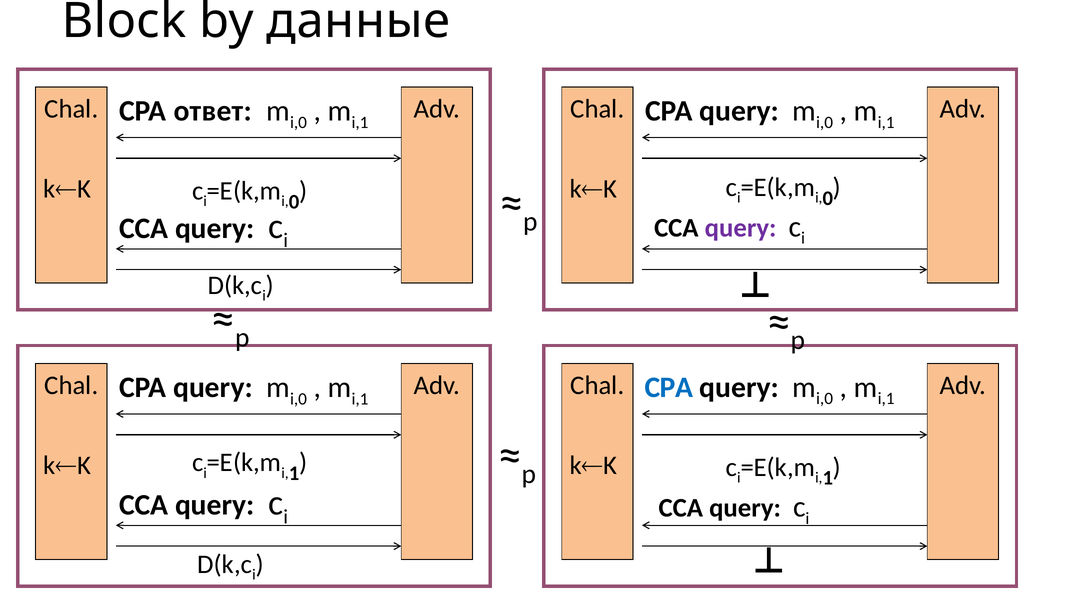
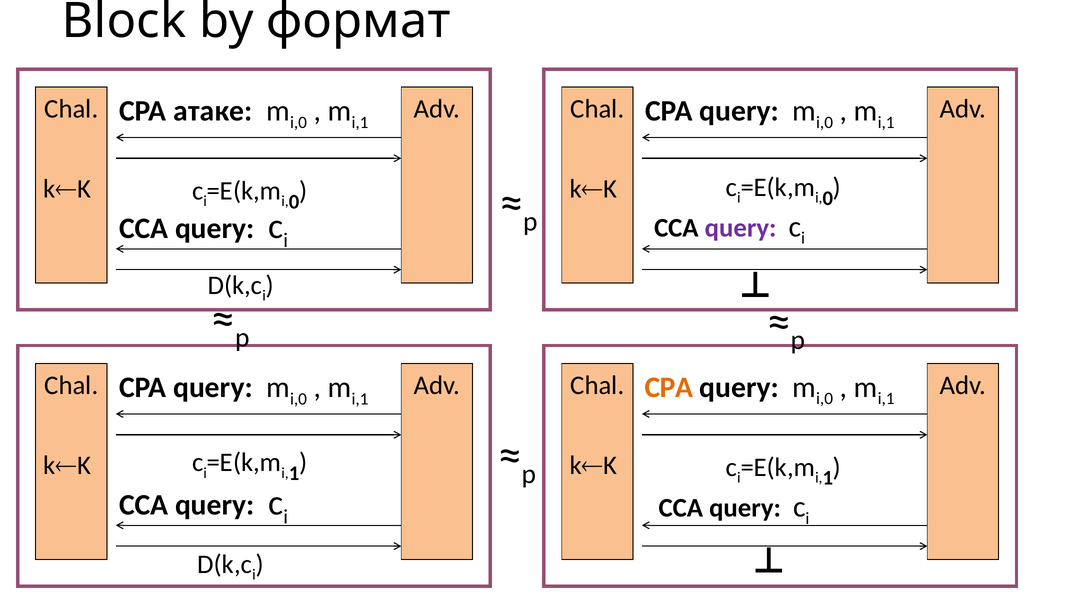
данные: данные -> формат
ответ: ответ -> атаке
CPA at (669, 387) colour: blue -> orange
